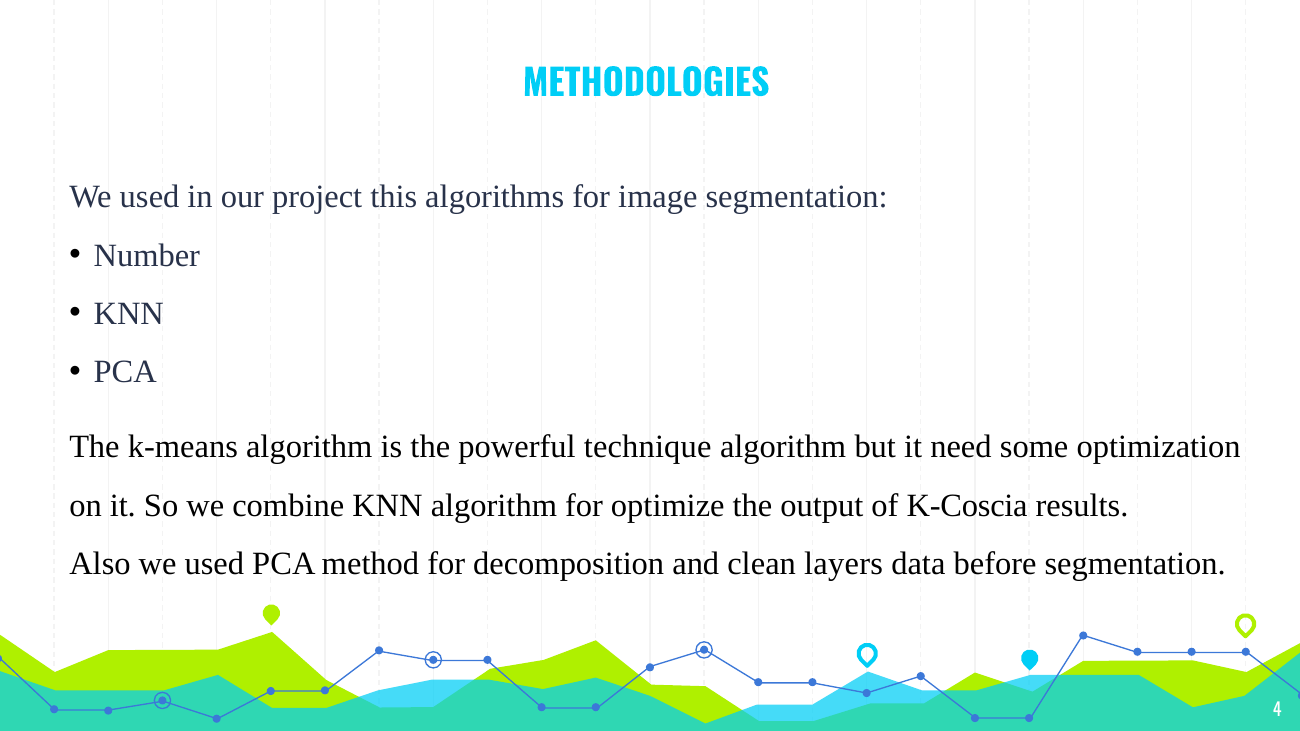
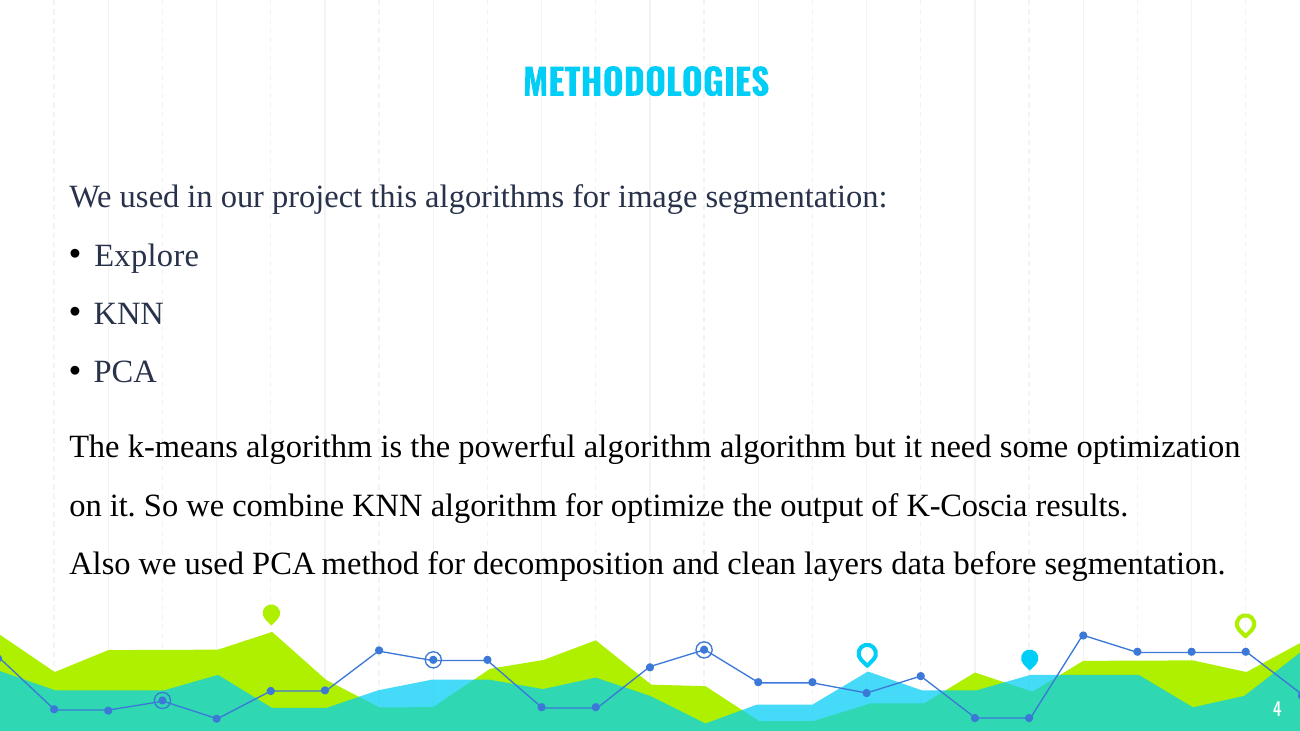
Number: Number -> Explore
powerful technique: technique -> algorithm
